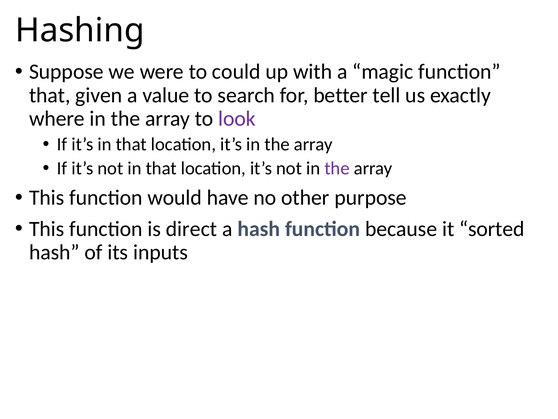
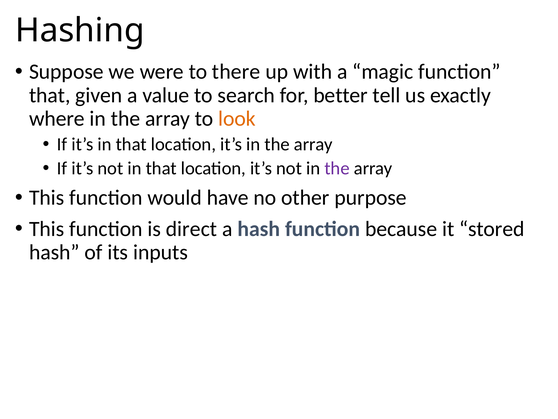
could: could -> there
look colour: purple -> orange
sorted: sorted -> stored
